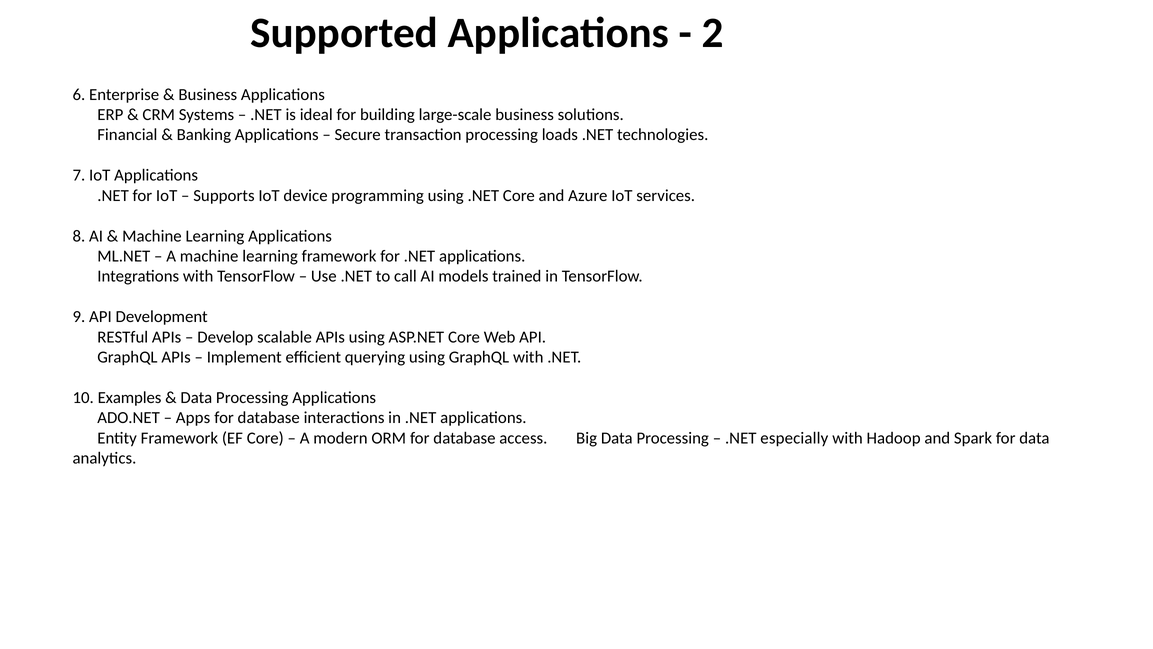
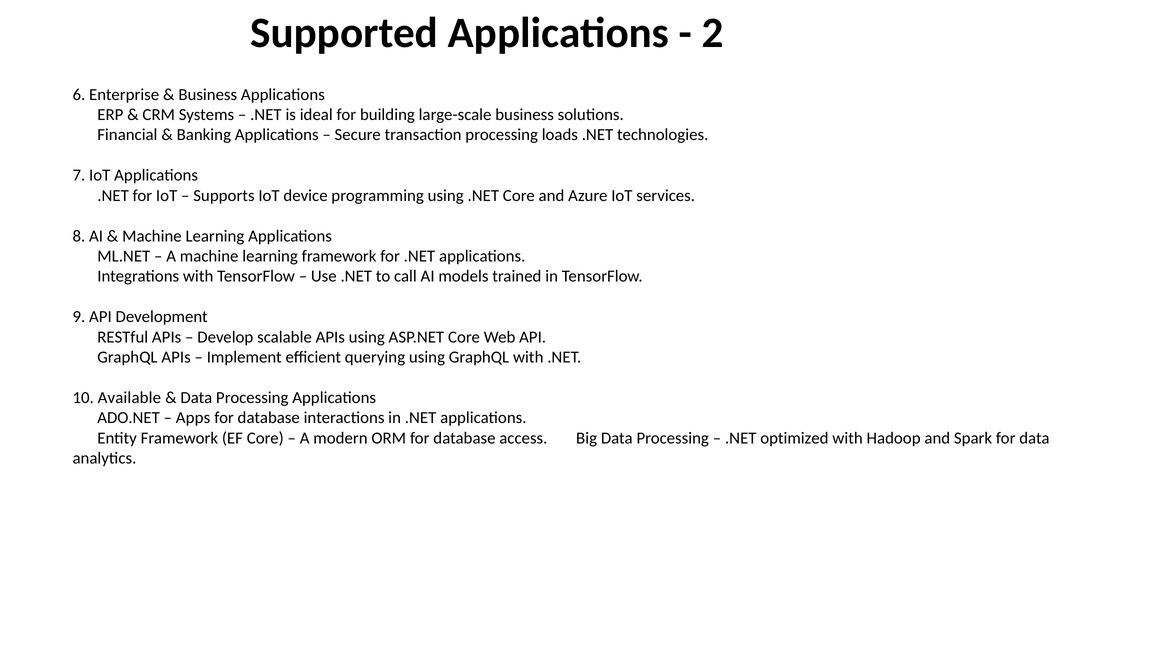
Examples: Examples -> Available
especially: especially -> optimized
